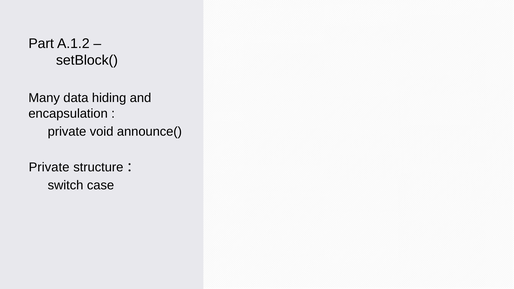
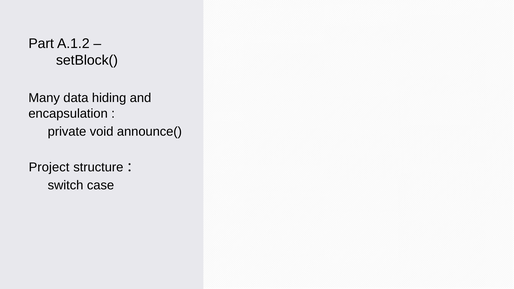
Private at (49, 167): Private -> Project
